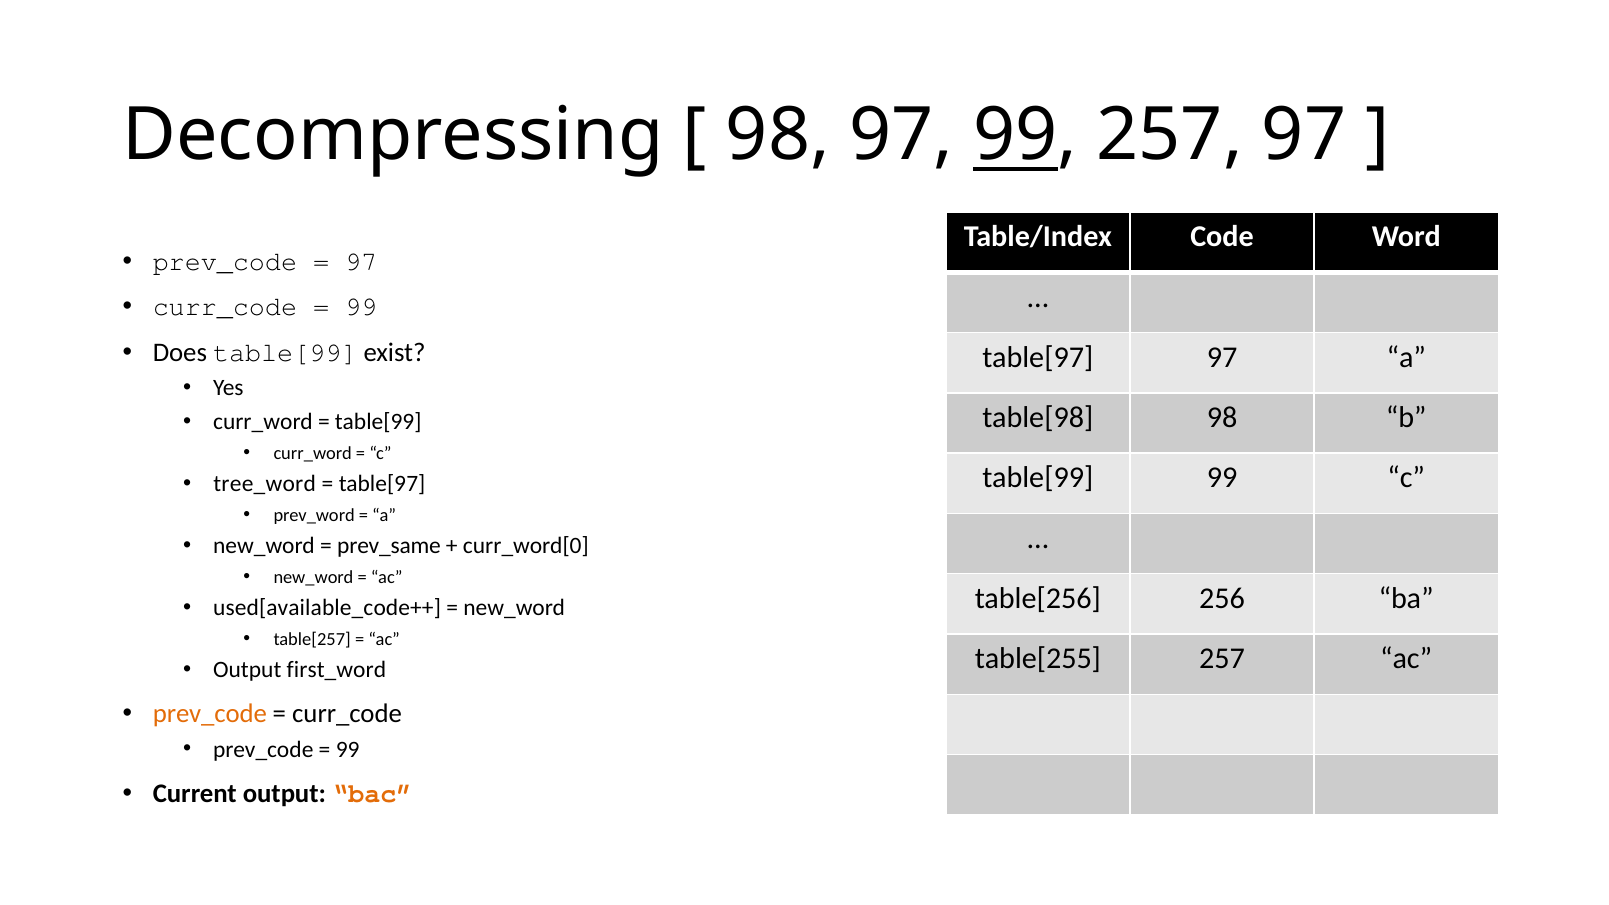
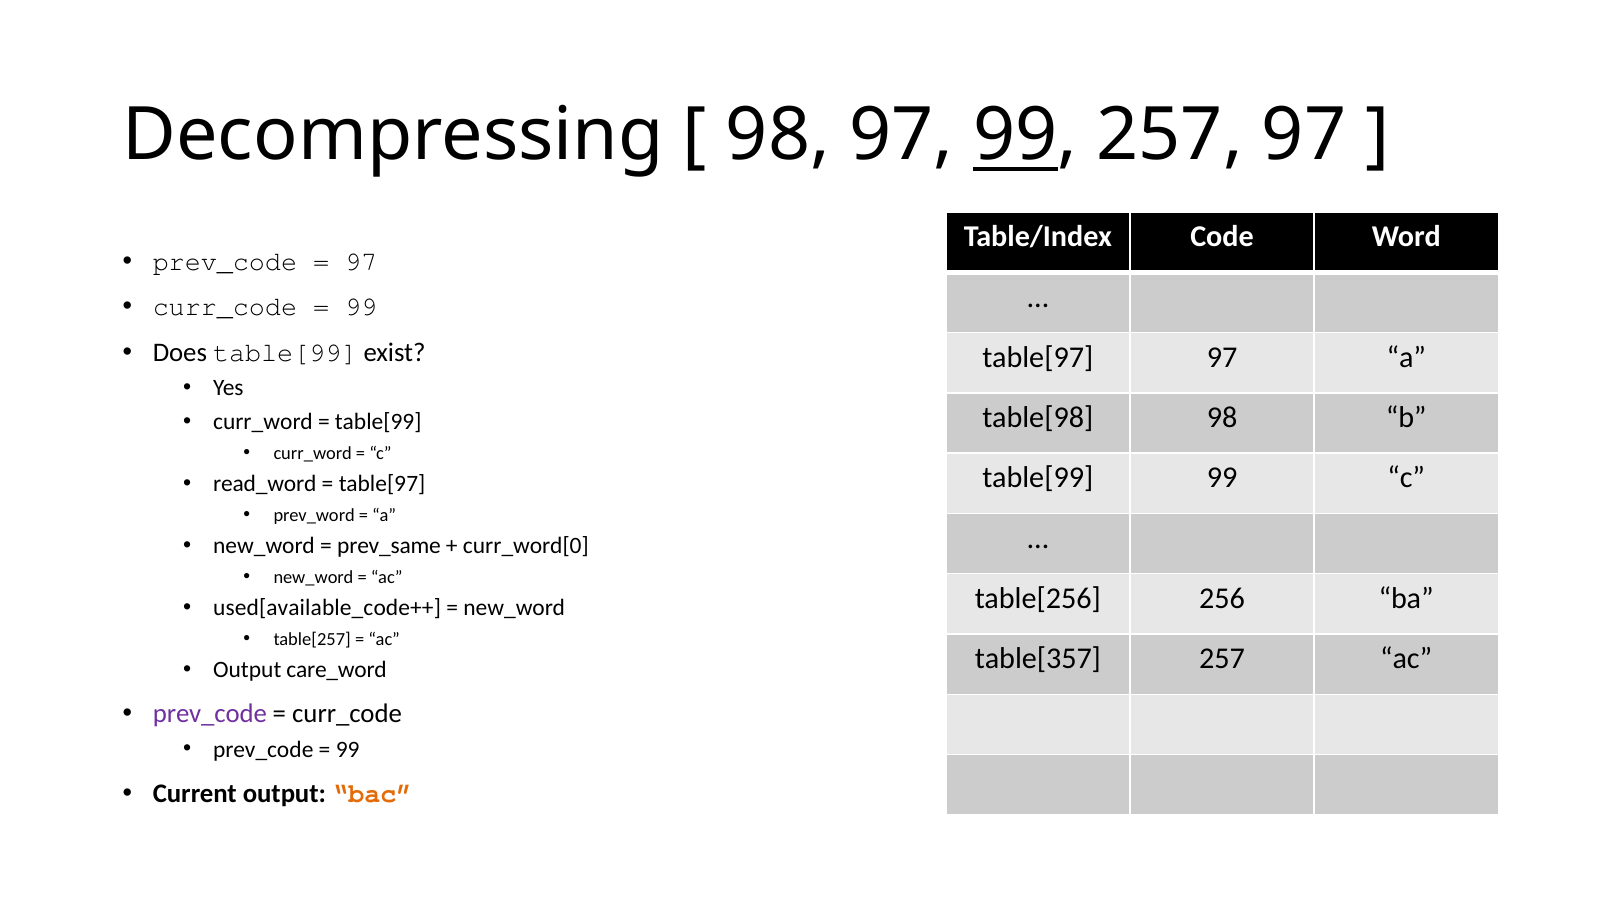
tree_word: tree_word -> read_word
table[255: table[255 -> table[357
first_word: first_word -> care_word
prev_code at (210, 714) colour: orange -> purple
